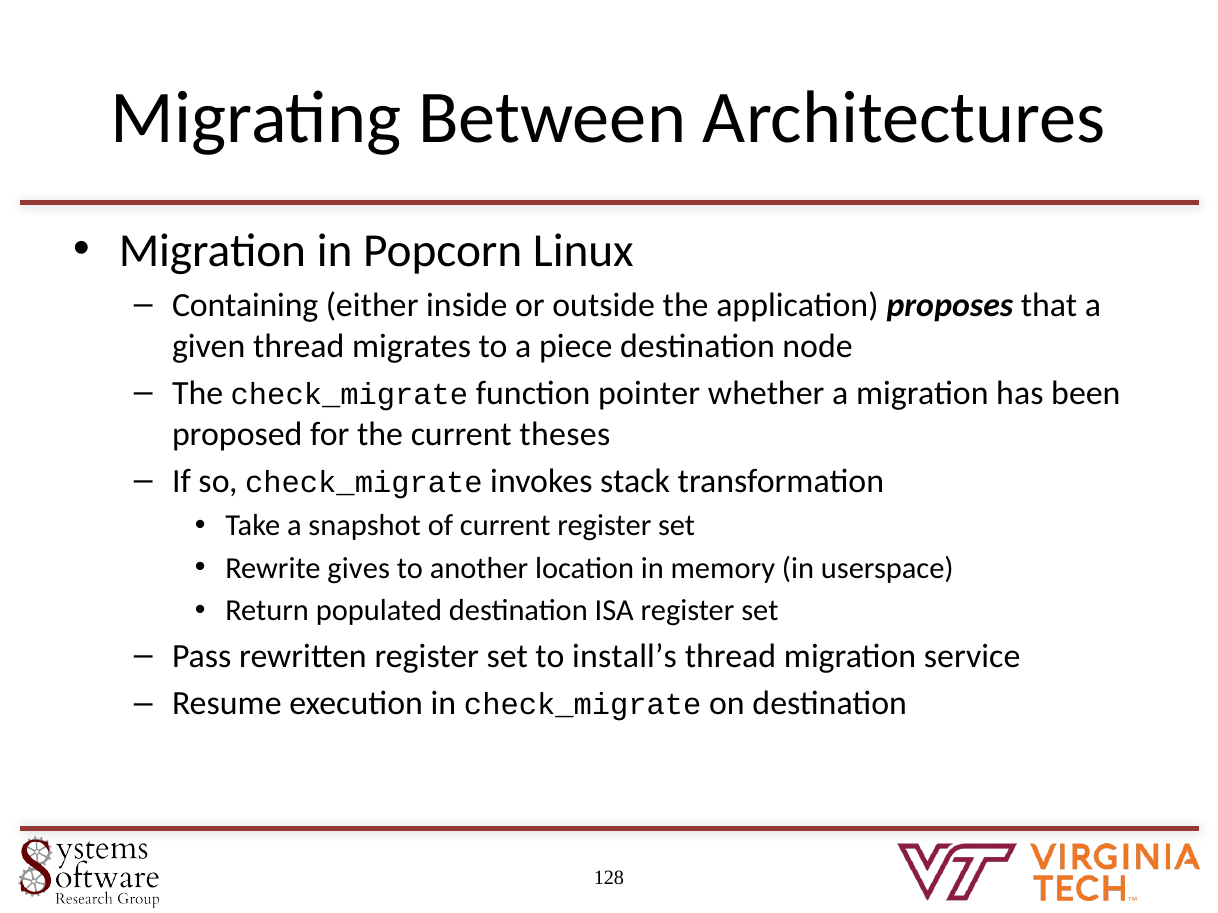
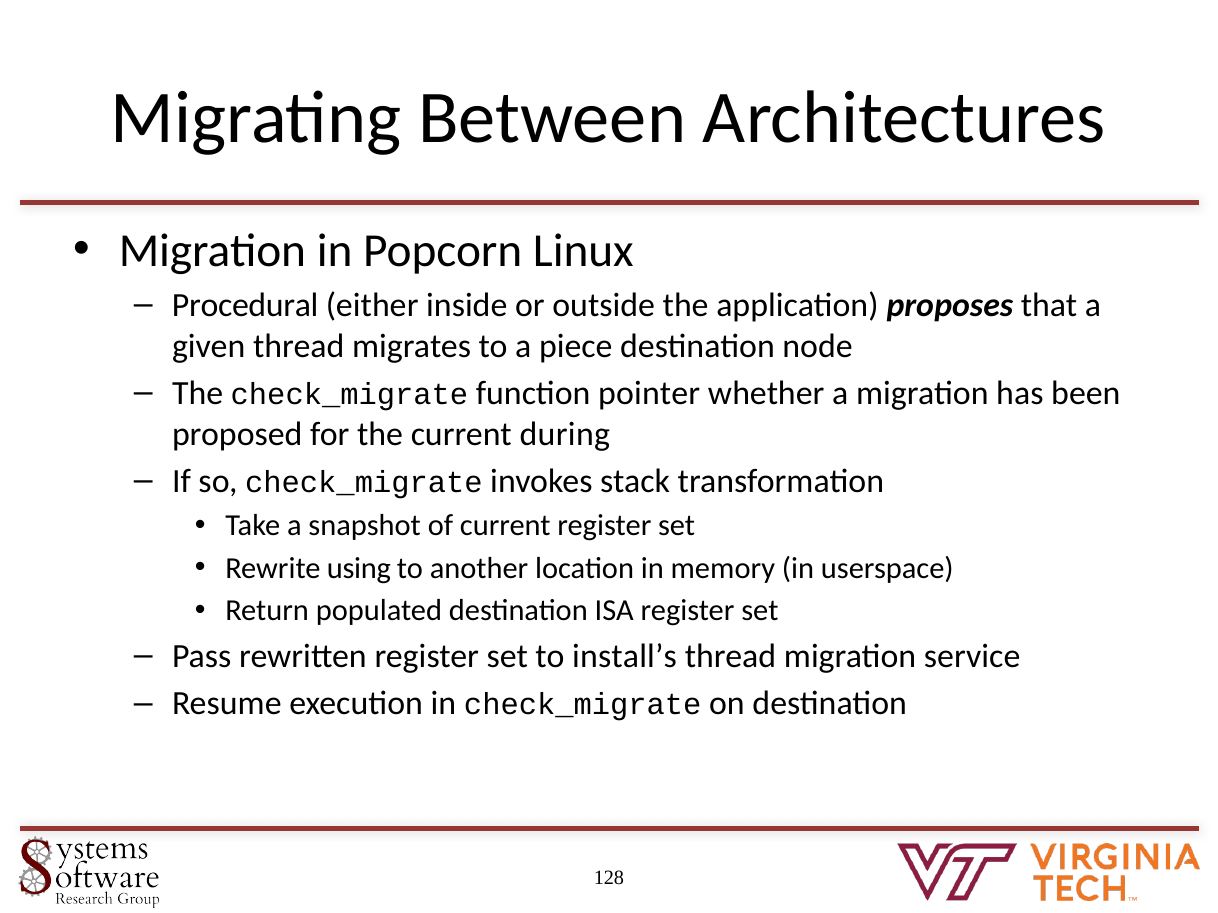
Containing: Containing -> Procedural
theses: theses -> during
gives: gives -> using
